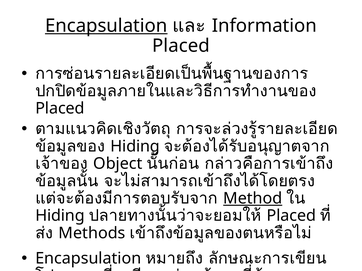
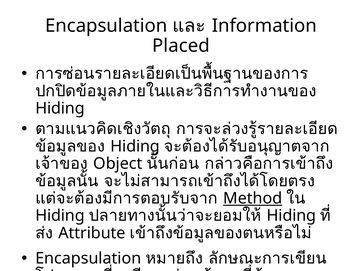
Encapsulation at (106, 26) underline: present -> none
Placed at (60, 109): Placed -> Hiding
Placed at (291, 216): Placed -> Hiding
Methods: Methods -> Attribute
